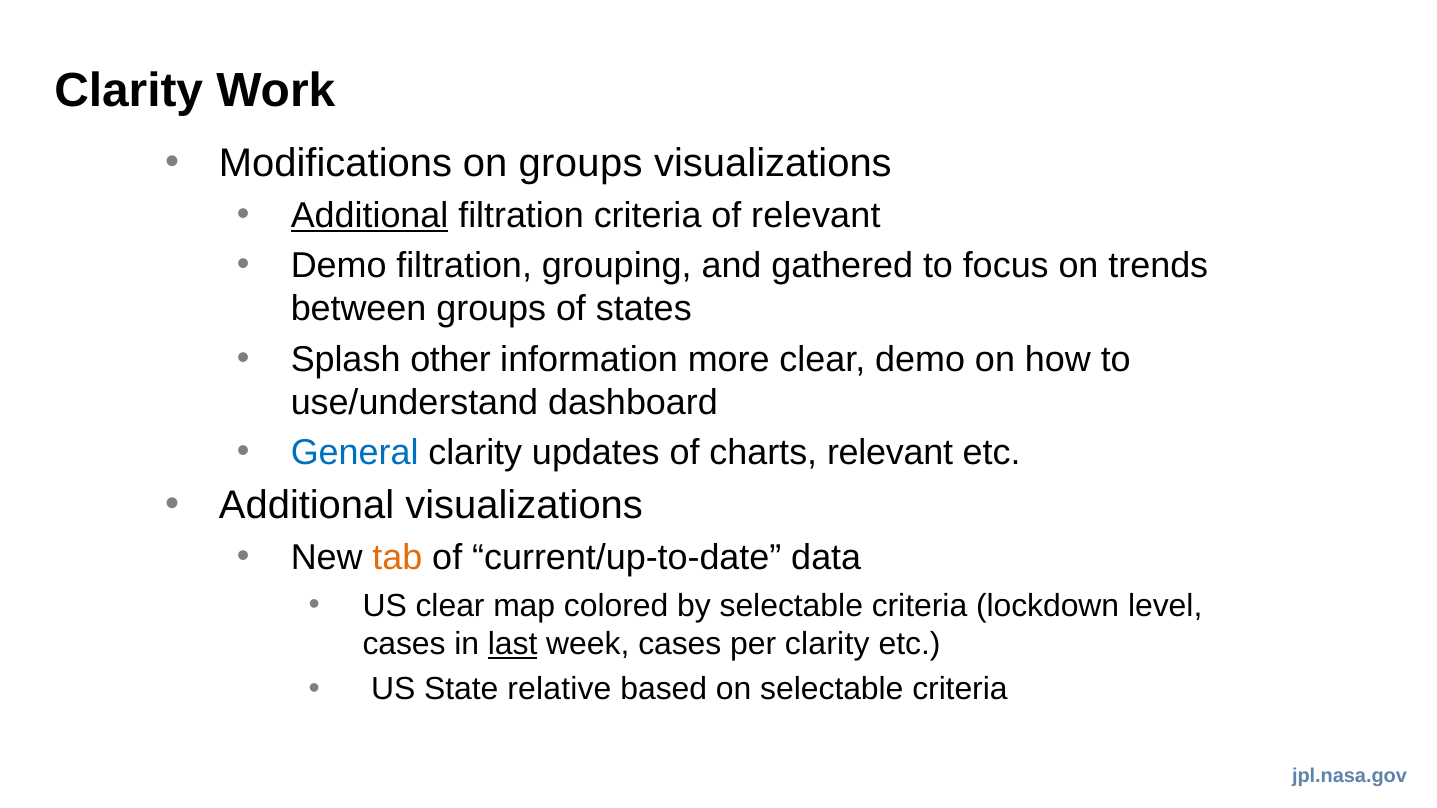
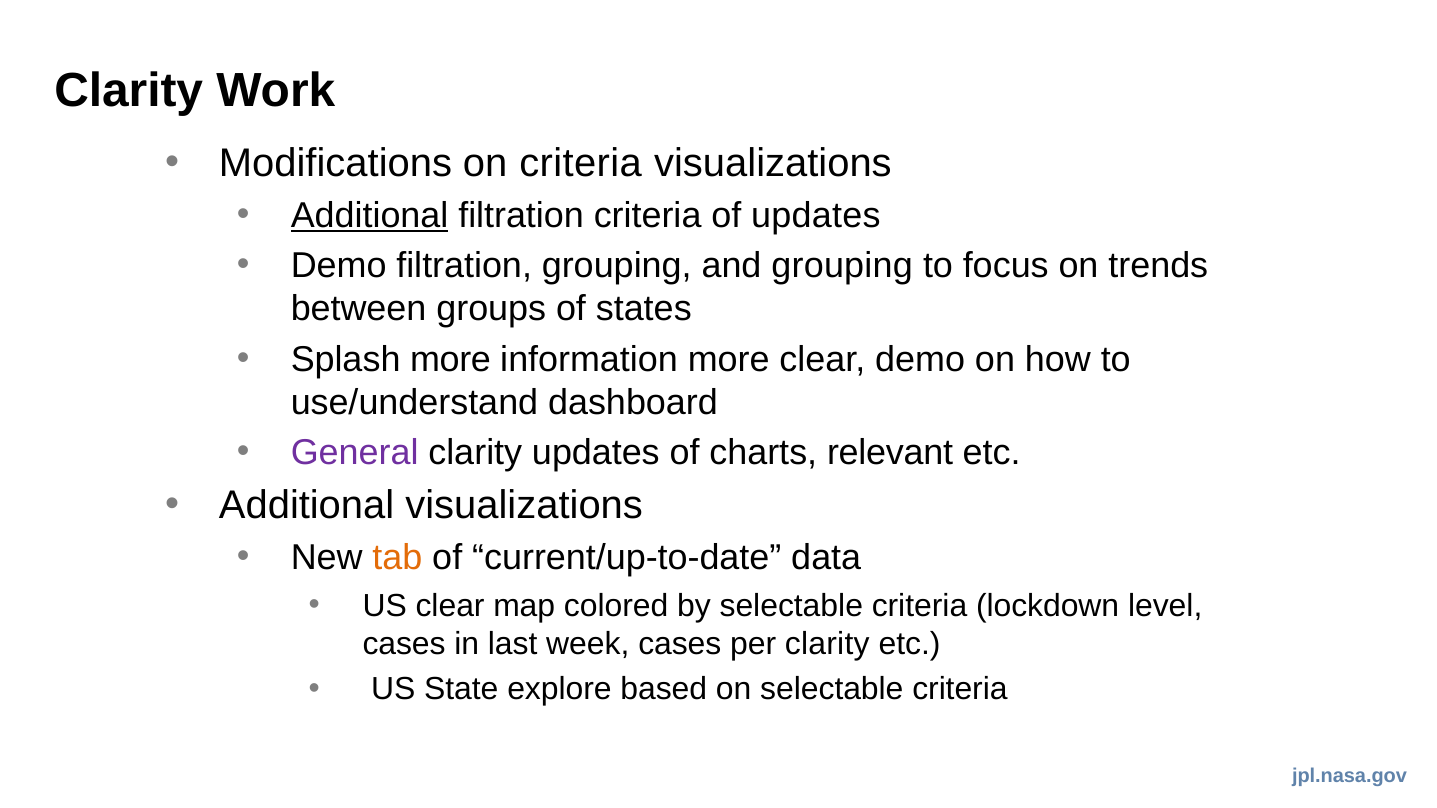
on groups: groups -> criteria
of relevant: relevant -> updates
and gathered: gathered -> grouping
Splash other: other -> more
General colour: blue -> purple
last underline: present -> none
relative: relative -> explore
